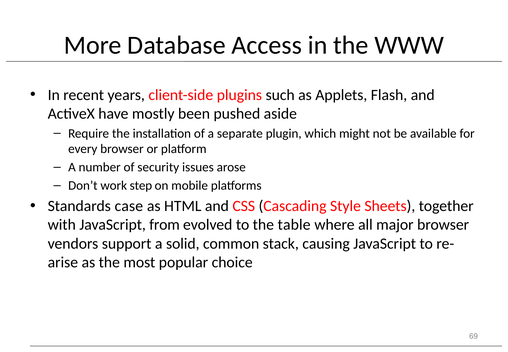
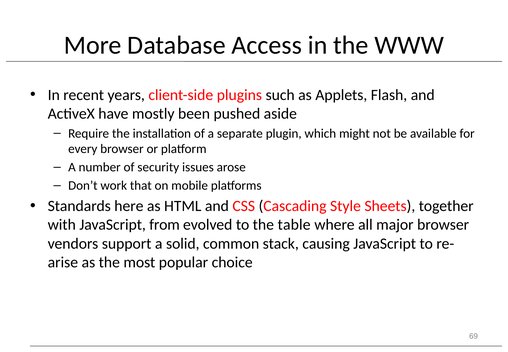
step: step -> that
case: case -> here
